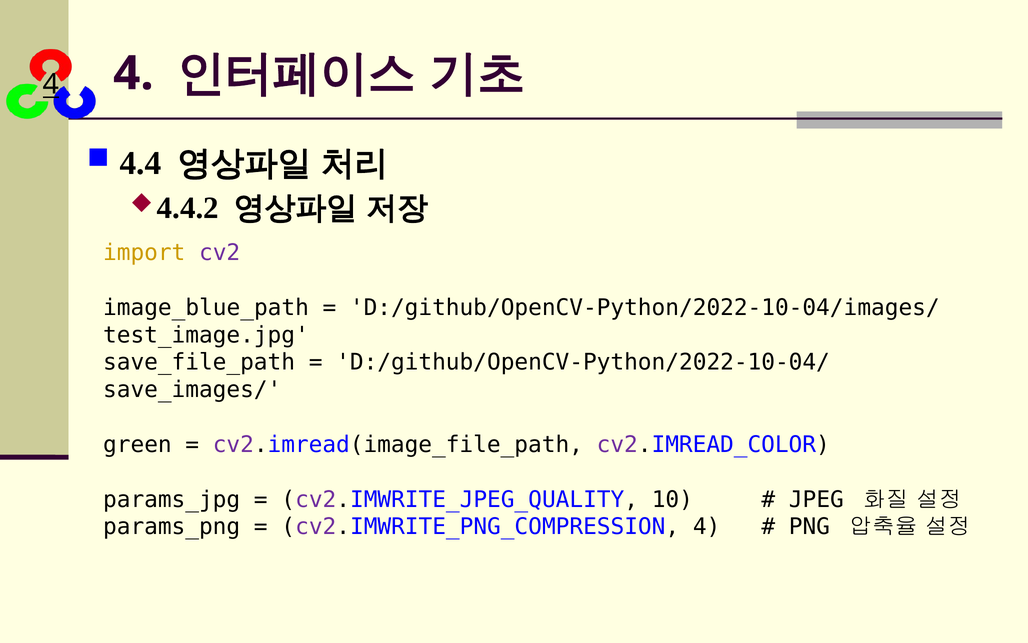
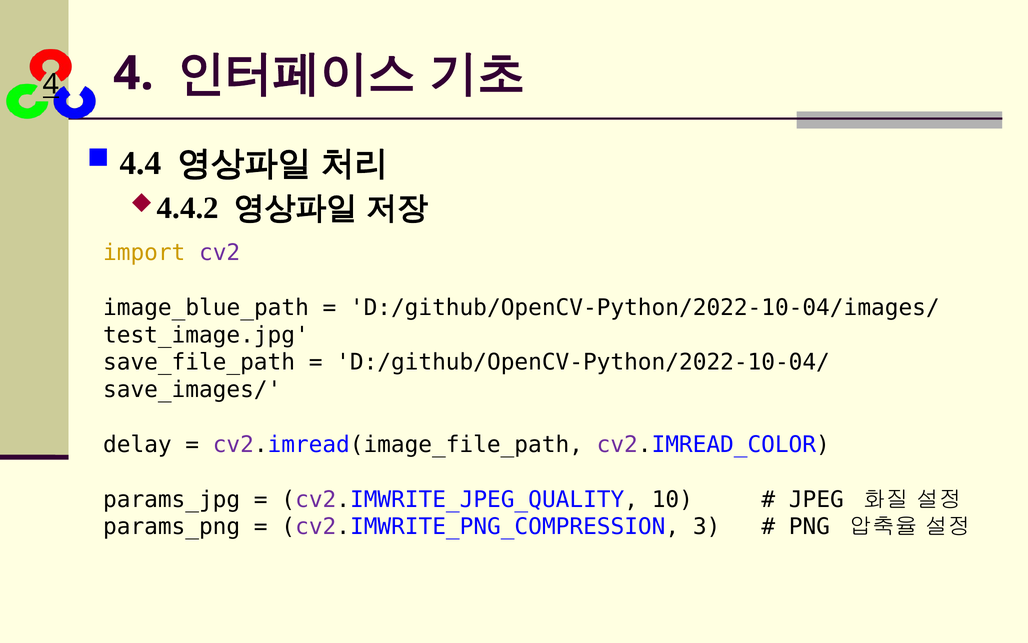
green: green -> delay
cv2.IMWRITE_PNG_COMPRESSION 4: 4 -> 3
